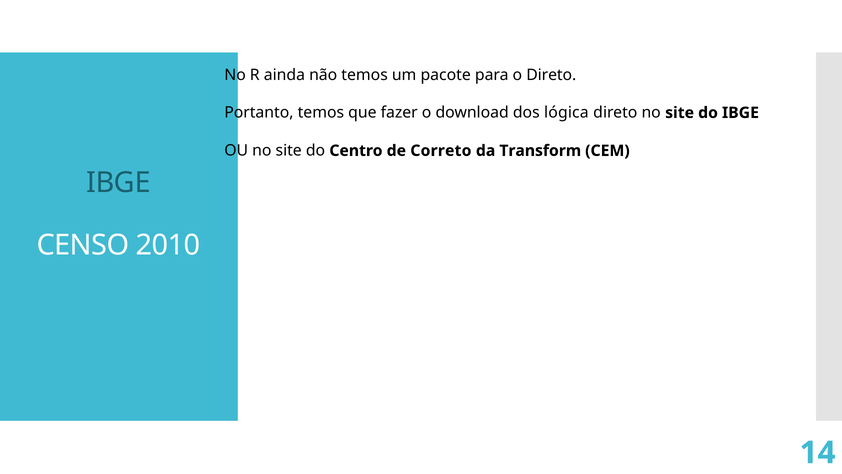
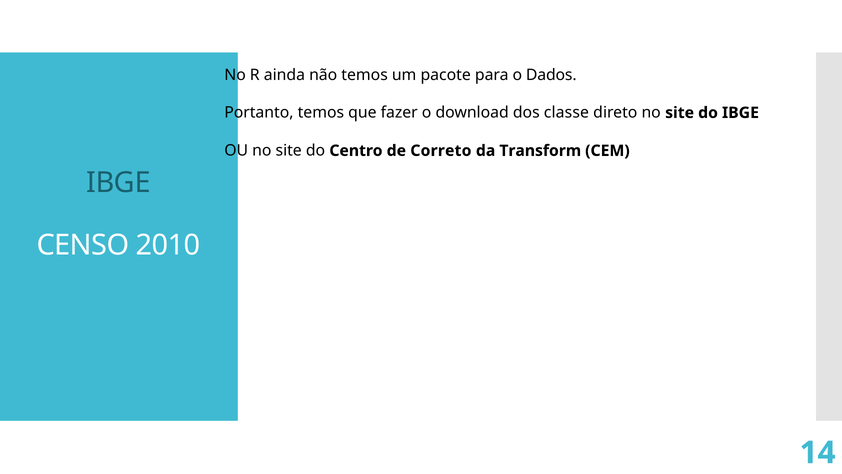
o Direto: Direto -> Dados
lógica: lógica -> classe
